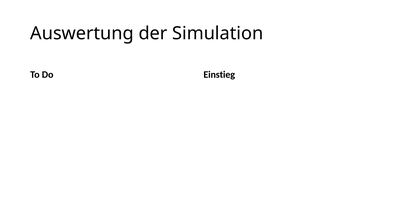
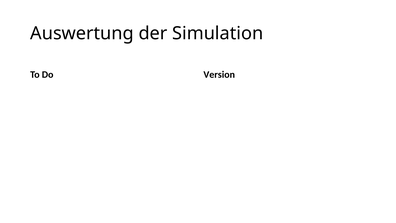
Einstieg: Einstieg -> Version
